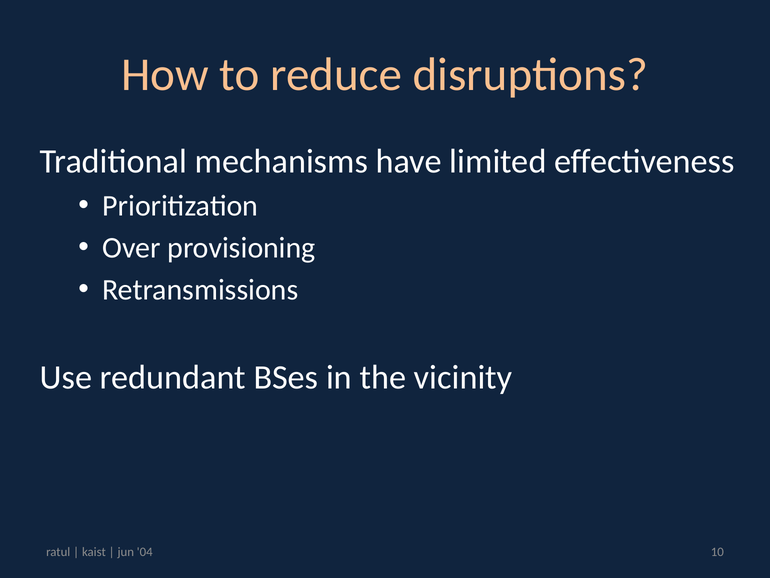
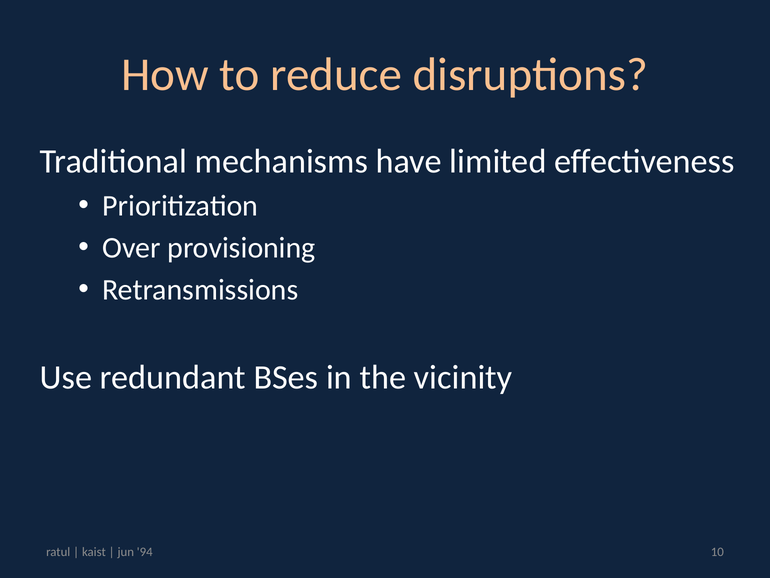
04: 04 -> 94
